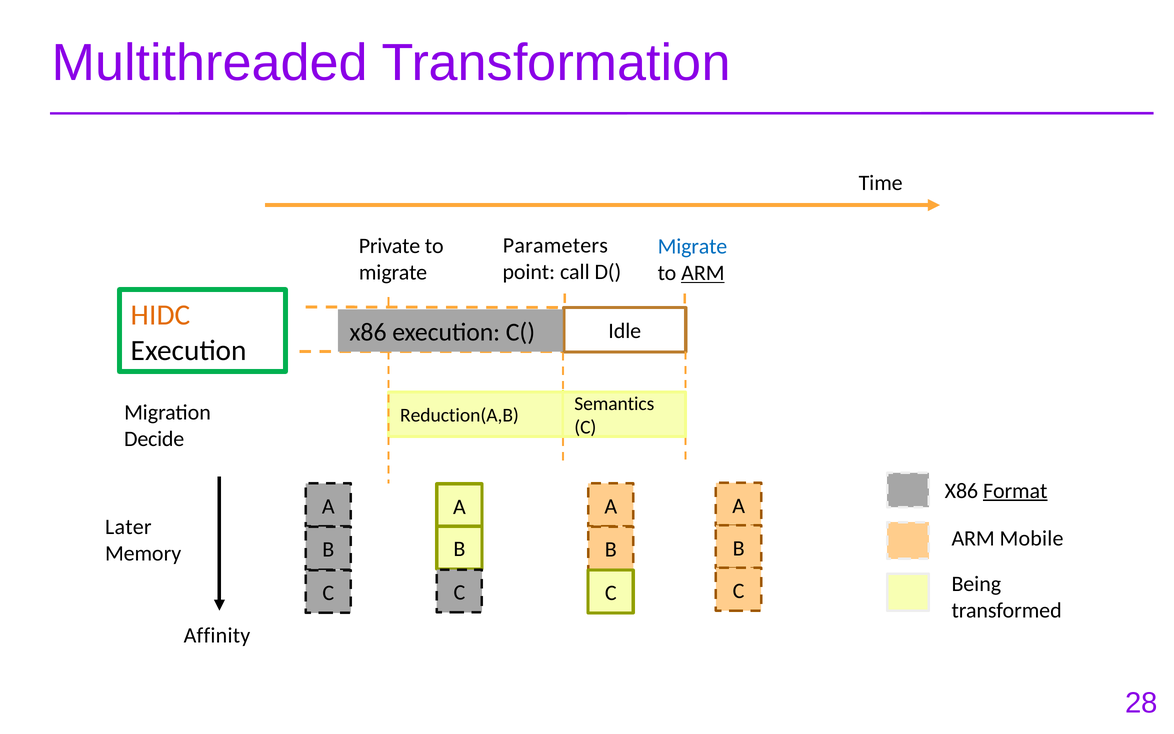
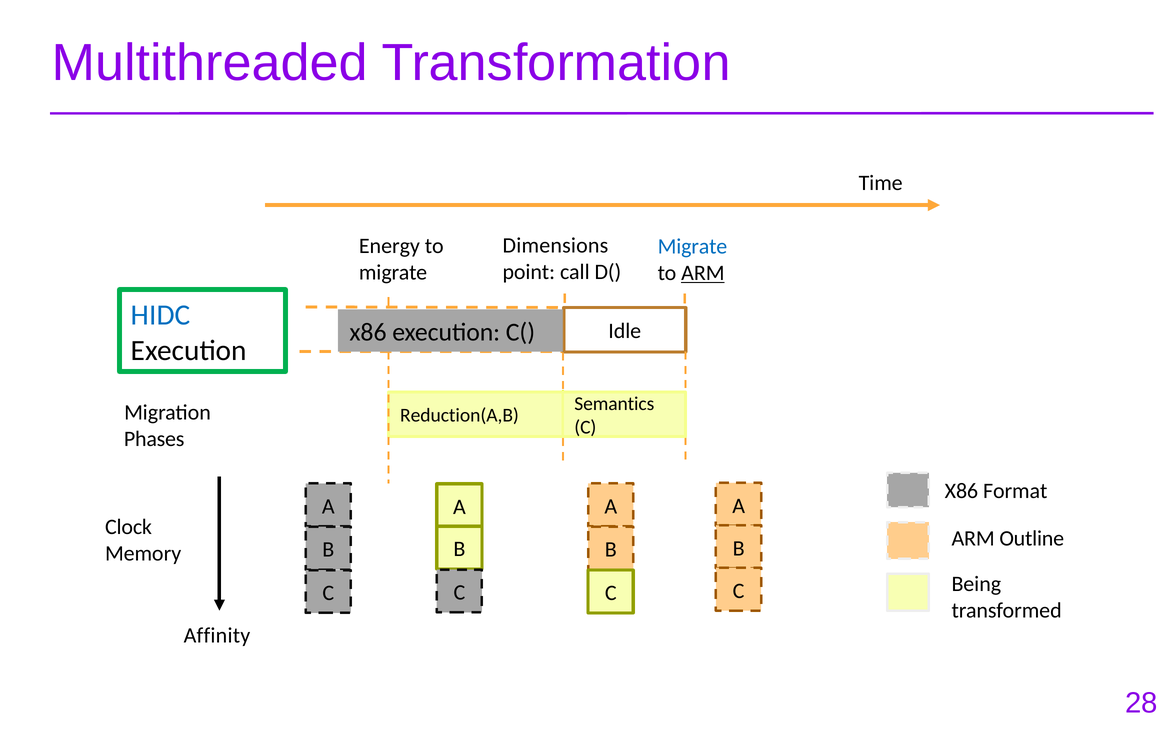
Parameters: Parameters -> Dimensions
Private: Private -> Energy
HIDC colour: orange -> blue
Decide: Decide -> Phases
Format underline: present -> none
Later: Later -> Clock
Mobile: Mobile -> Outline
